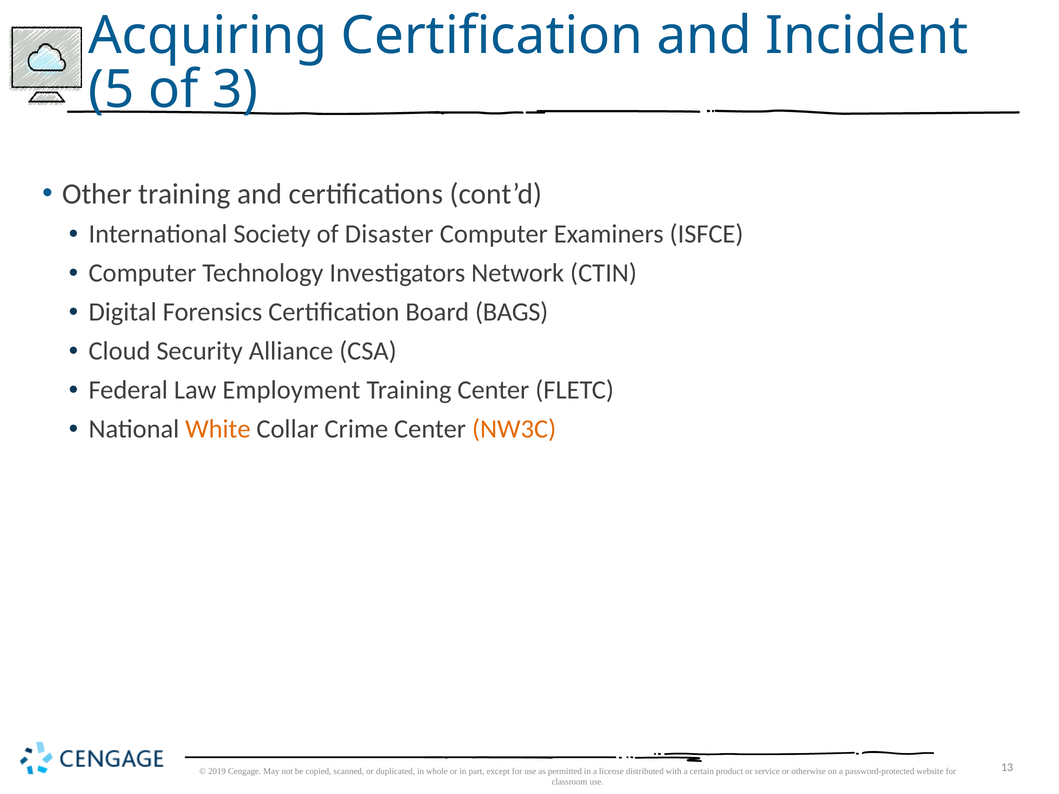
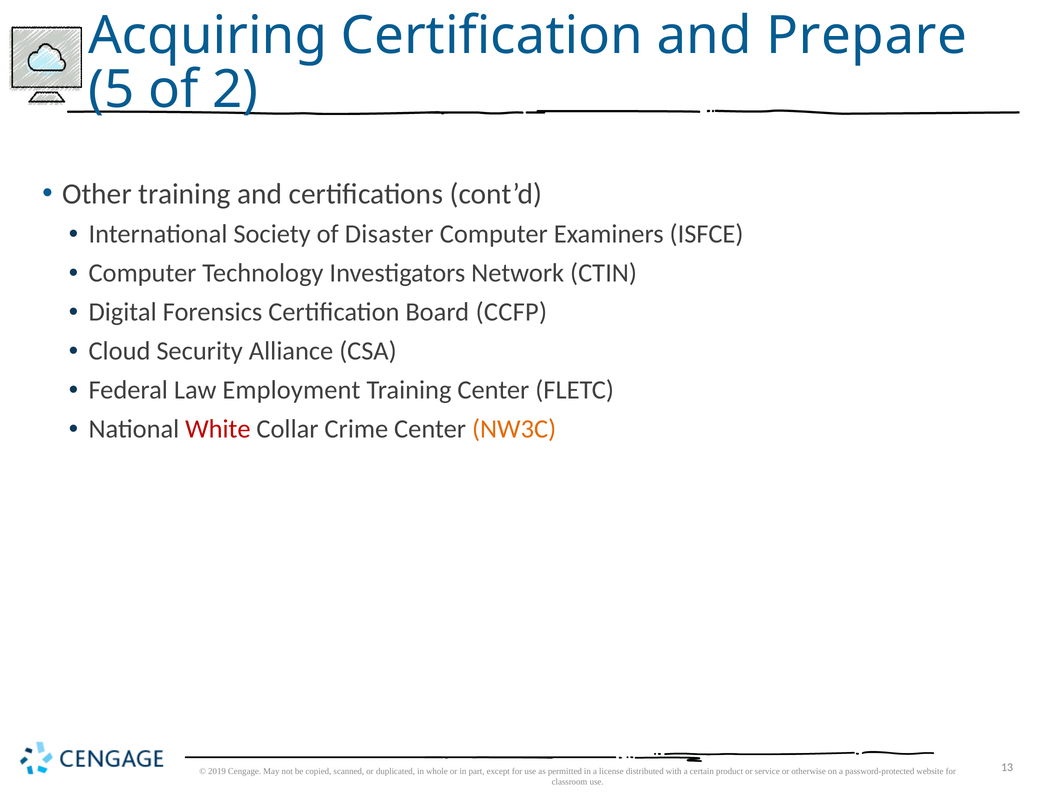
Incident: Incident -> Prepare
3: 3 -> 2
BAGS: BAGS -> CCFP
White colour: orange -> red
